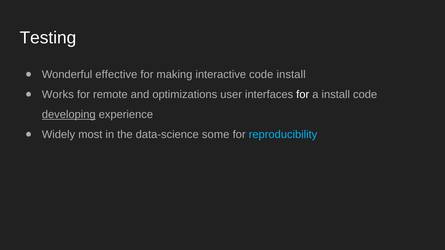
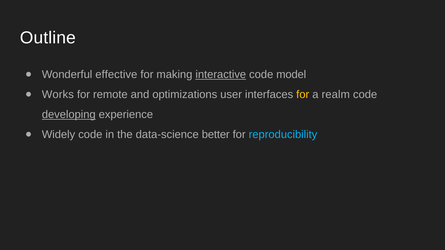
Testing: Testing -> Outline
interactive underline: none -> present
code install: install -> model
for at (303, 95) colour: white -> yellow
a install: install -> realm
Widely most: most -> code
some: some -> better
